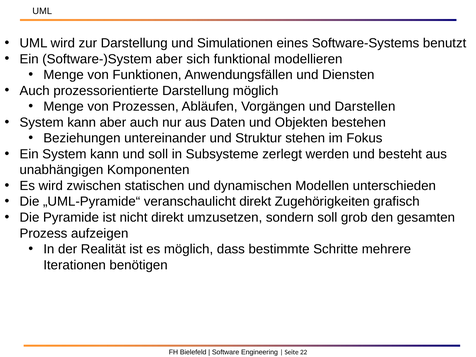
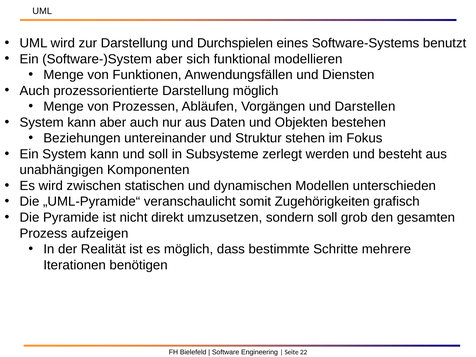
Simulationen: Simulationen -> Durchspielen
veranschaulicht direkt: direkt -> somit
